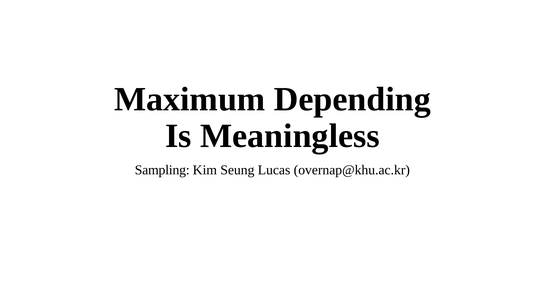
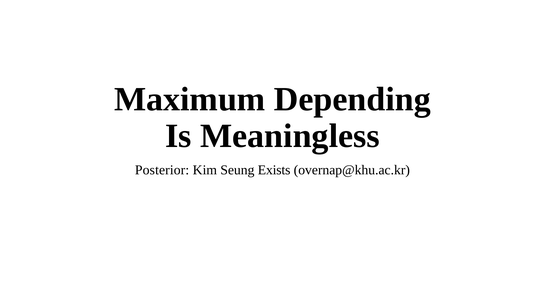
Sampling: Sampling -> Posterior
Lucas: Lucas -> Exists
